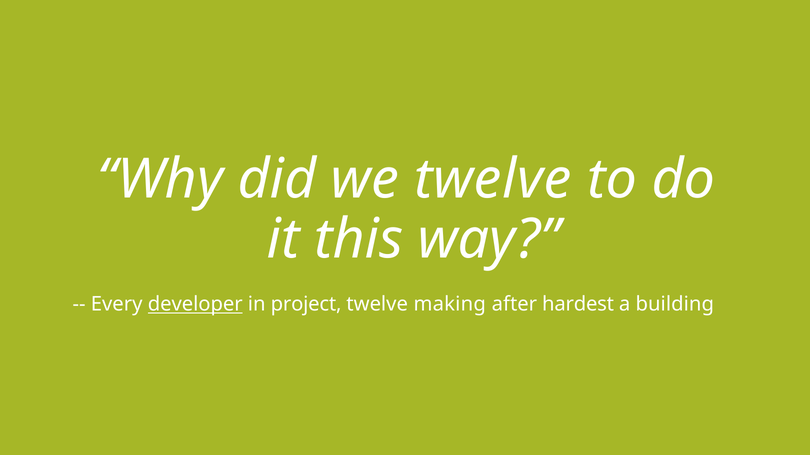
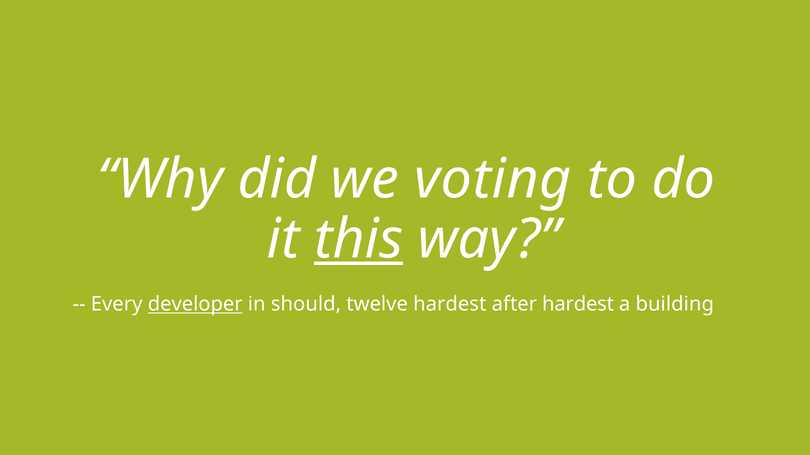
we twelve: twelve -> voting
this underline: none -> present
project: project -> should
twelve making: making -> hardest
